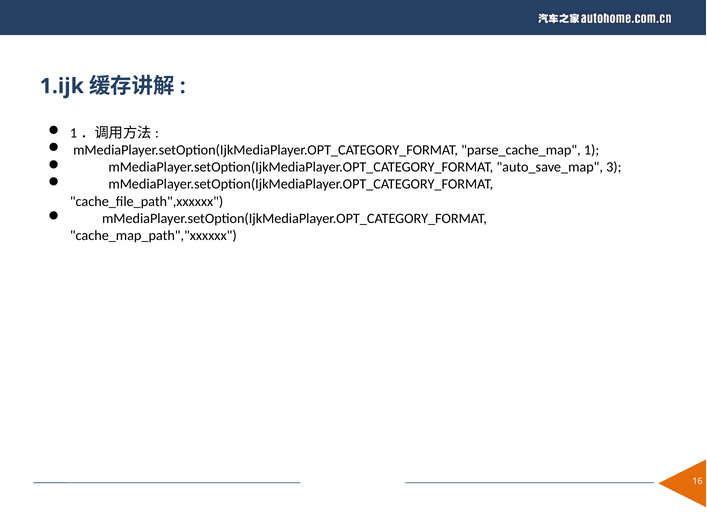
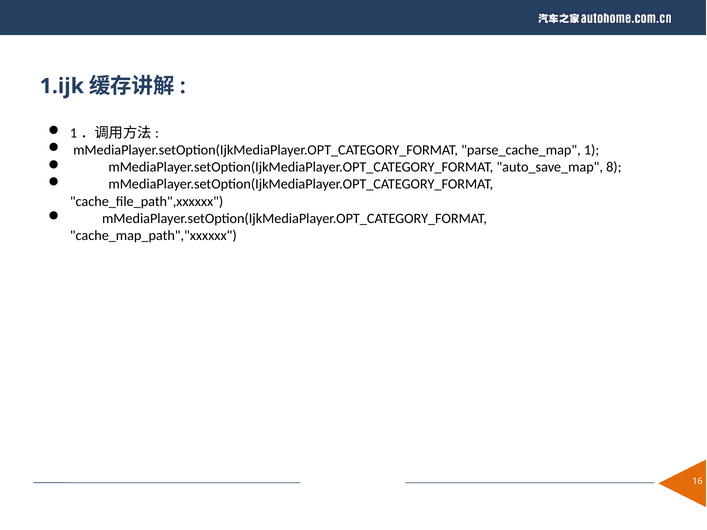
3: 3 -> 8
